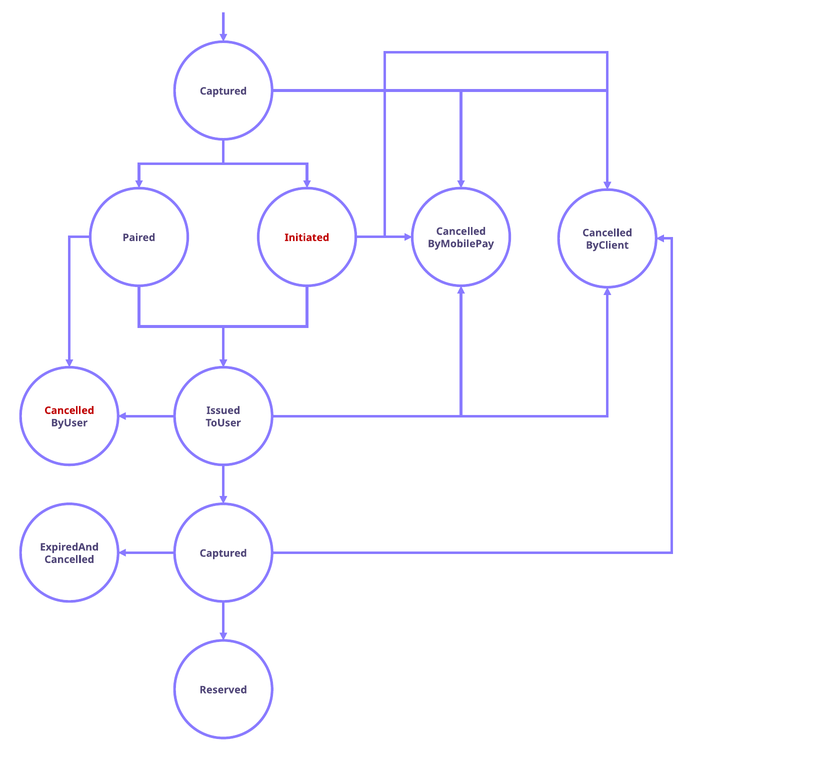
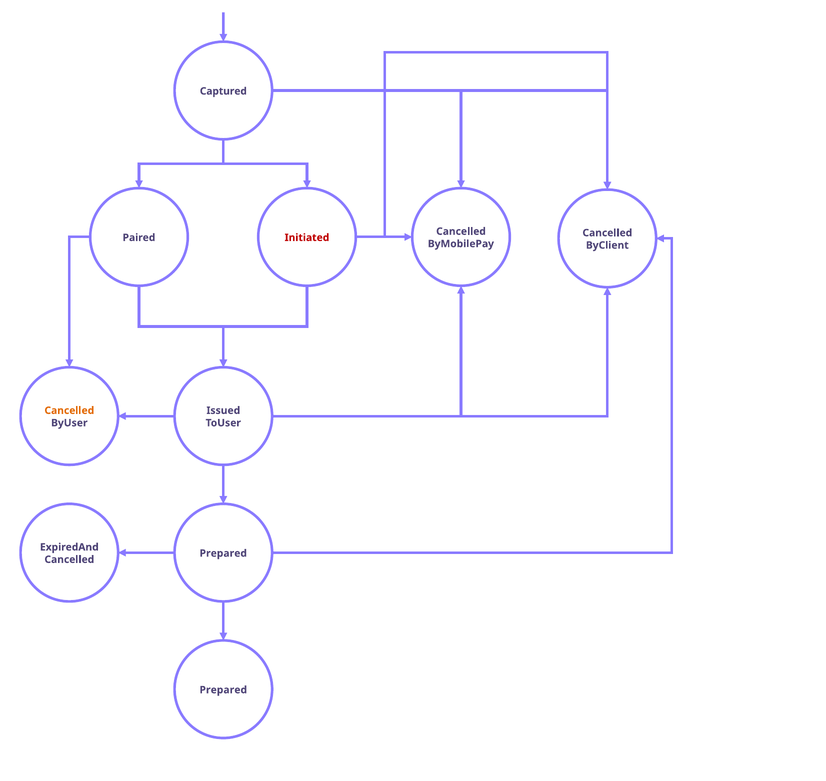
Cancelled at (69, 410) colour: red -> orange
Captured at (223, 553): Captured -> Prepared
Reserved at (223, 689): Reserved -> Prepared
